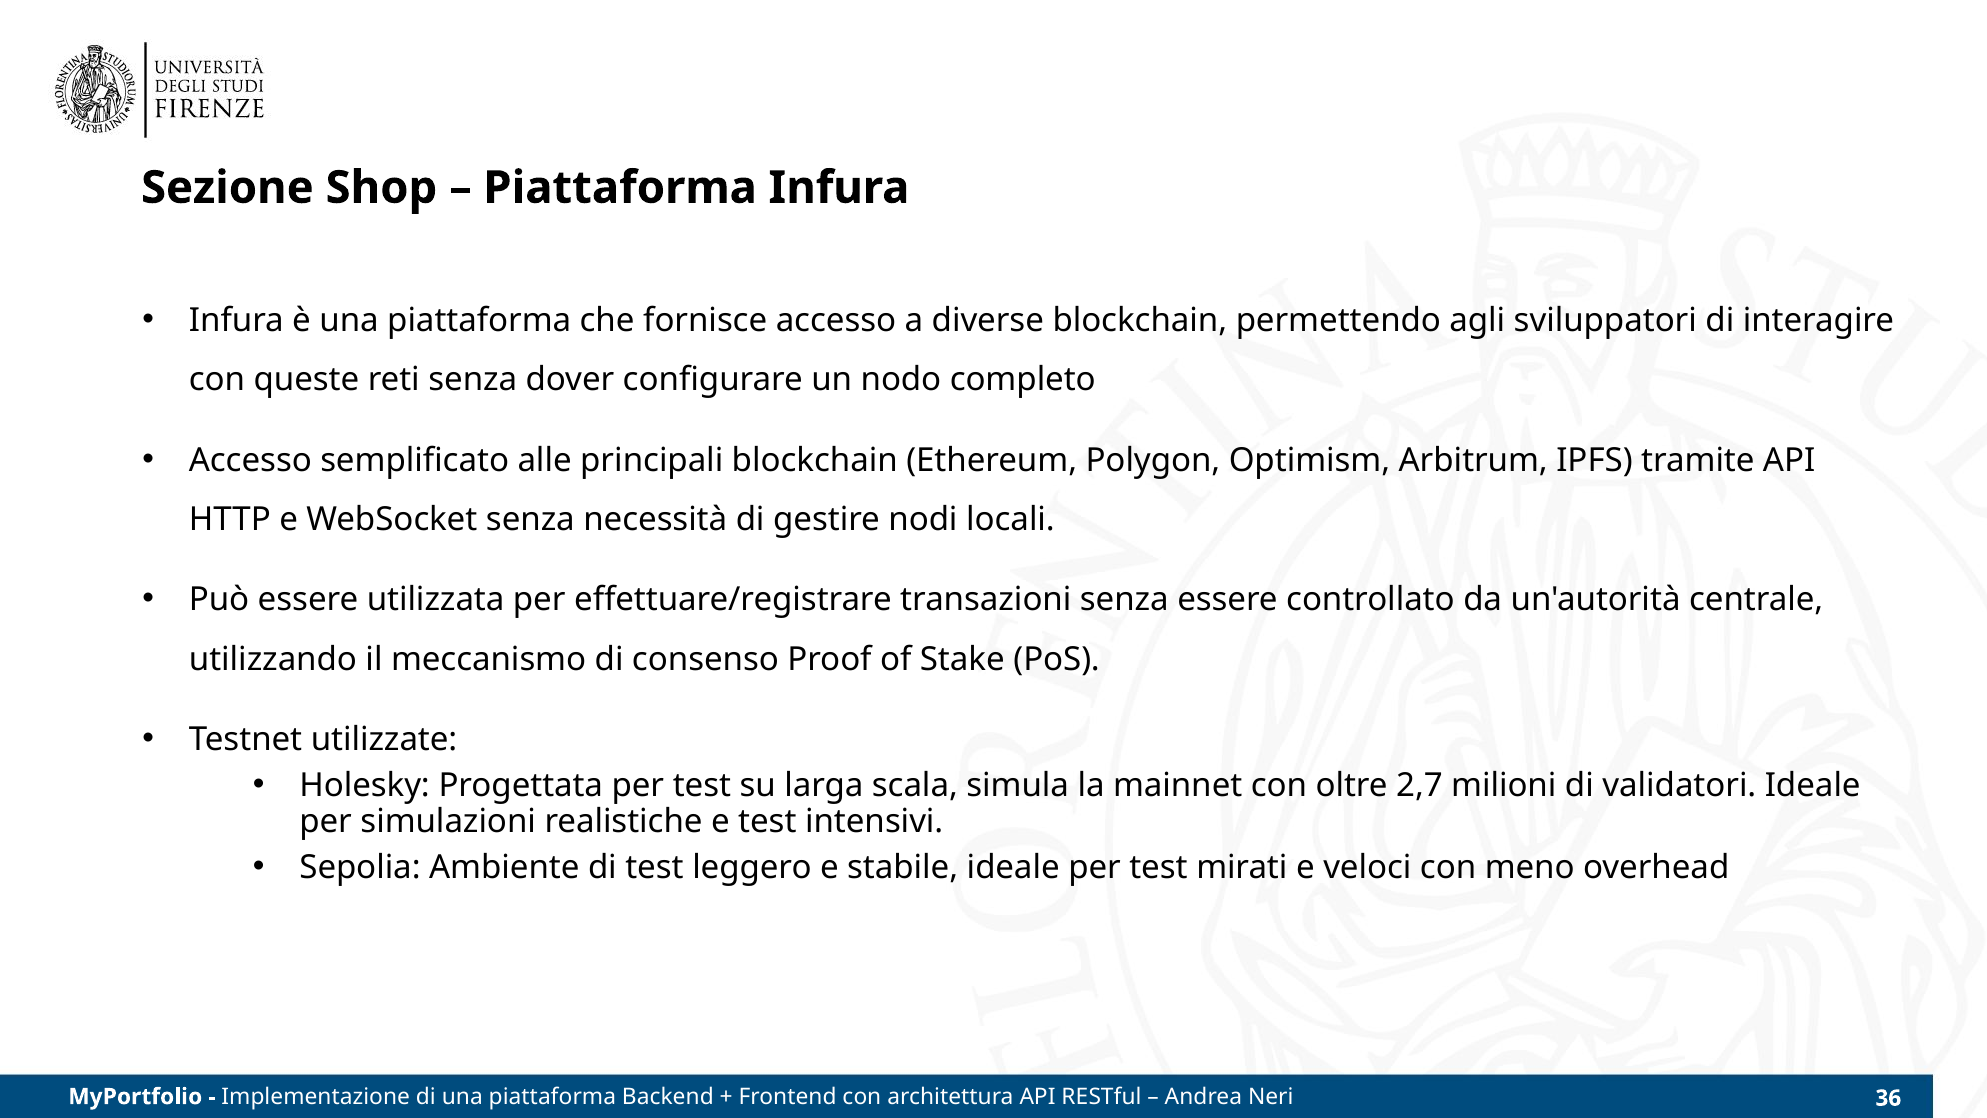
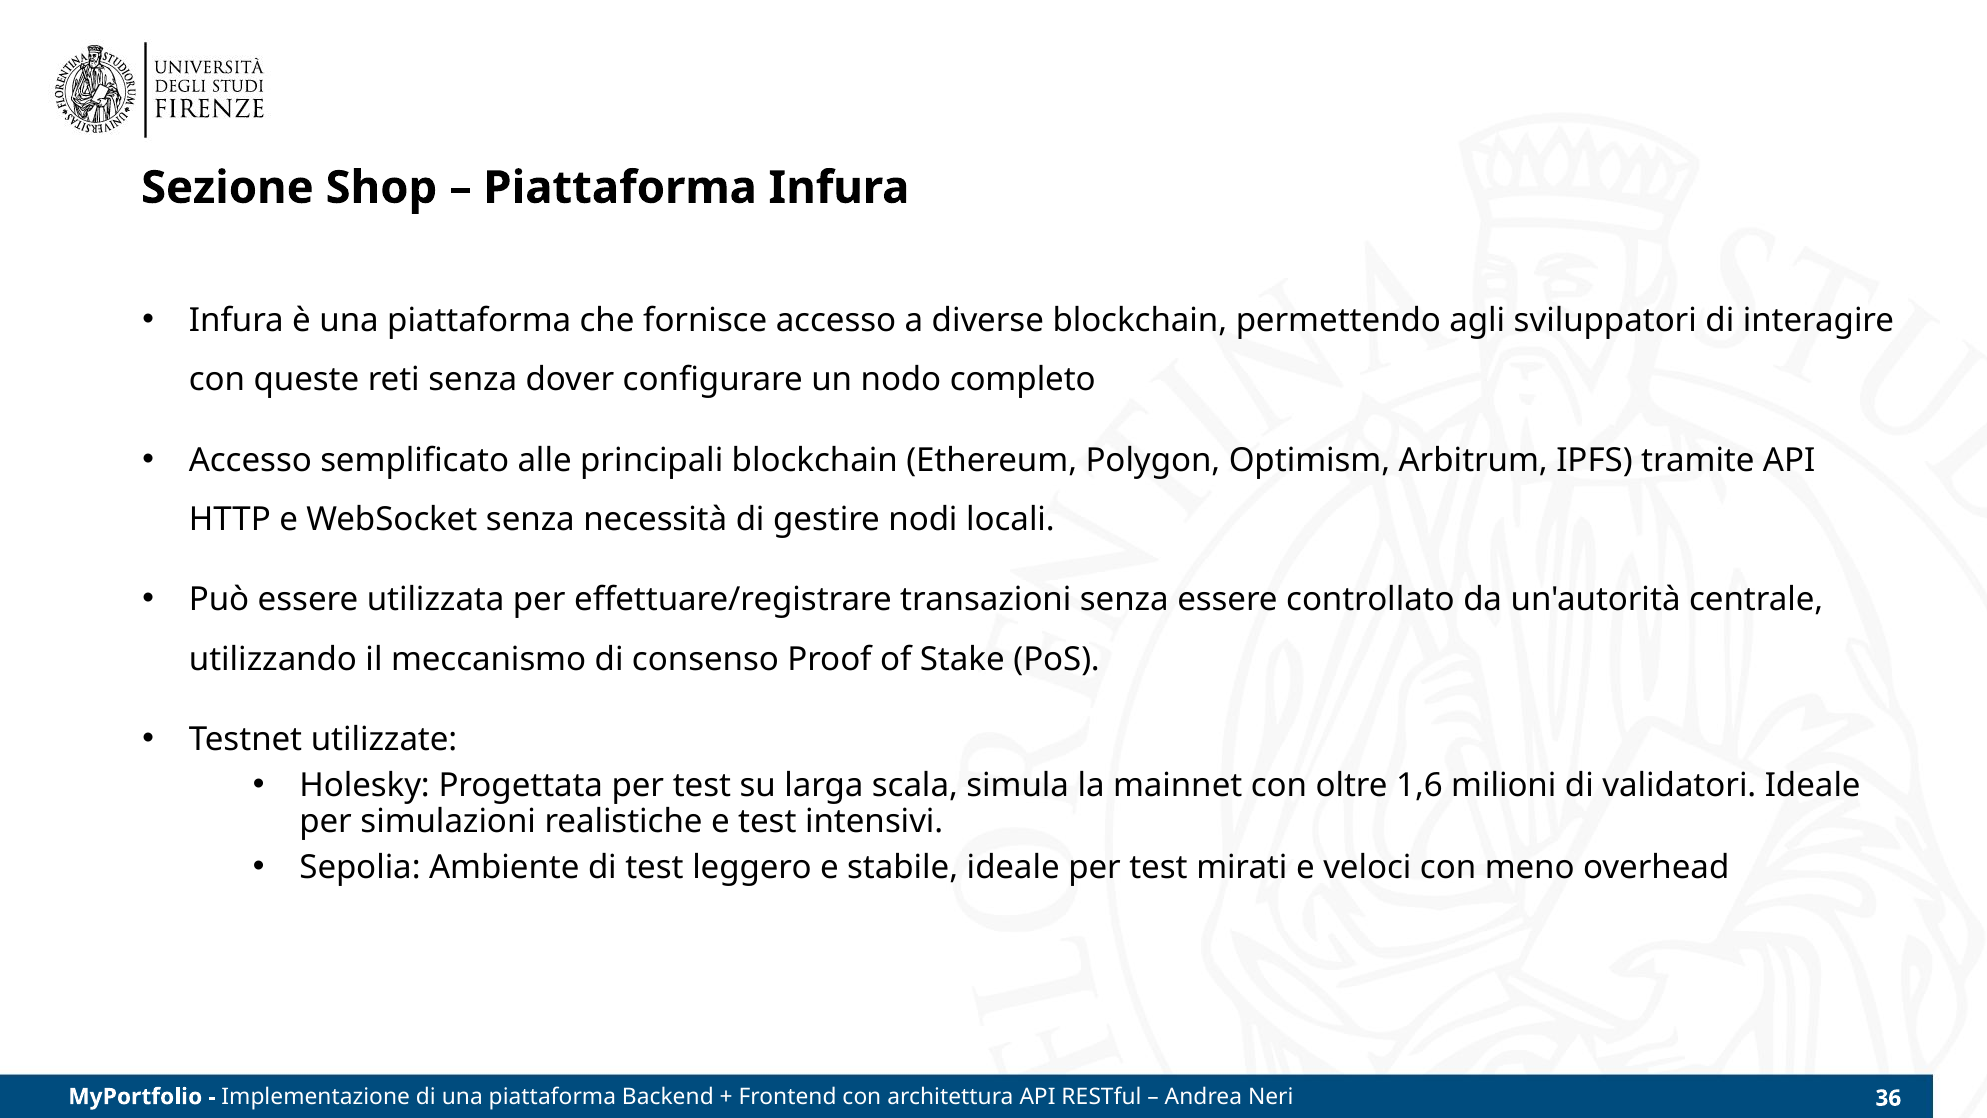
2,7: 2,7 -> 1,6
